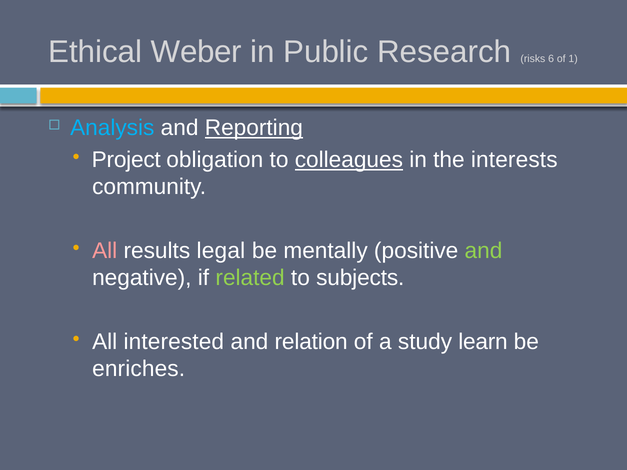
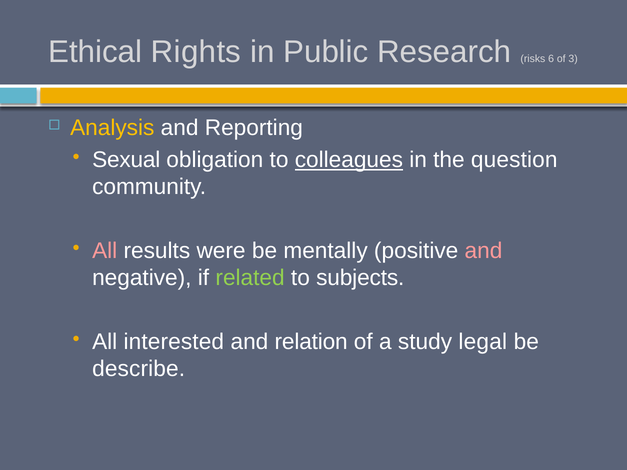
Weber: Weber -> Rights
1: 1 -> 3
Analysis colour: light blue -> yellow
Reporting underline: present -> none
Project: Project -> Sexual
interests: interests -> question
legal: legal -> were
and at (483, 251) colour: light green -> pink
learn: learn -> legal
enriches: enriches -> describe
